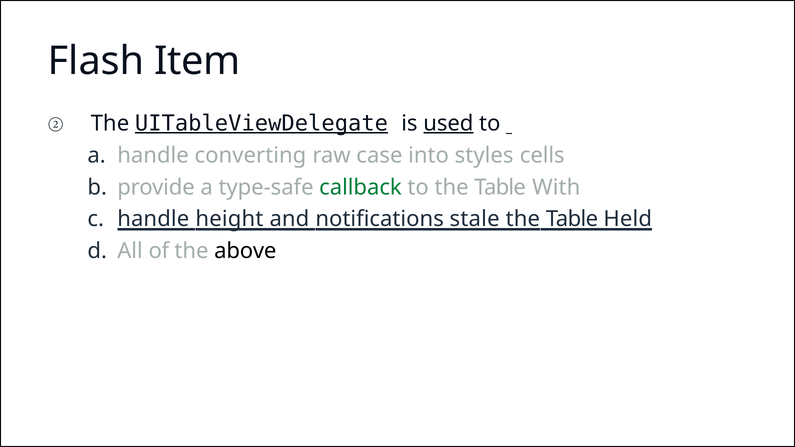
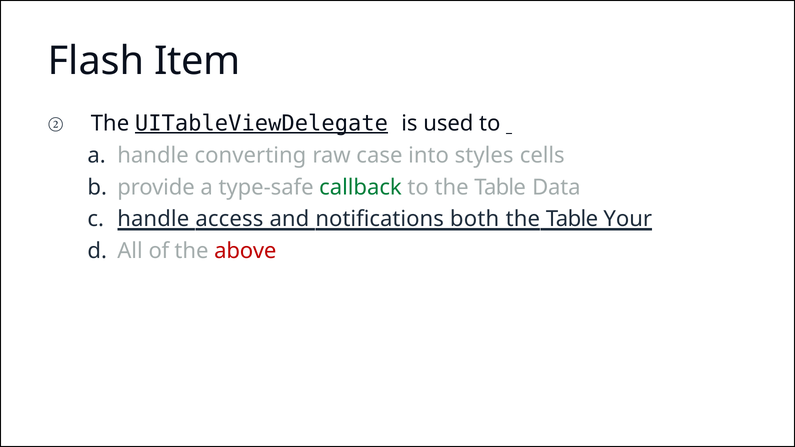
used underline: present -> none
With: With -> Data
height: height -> access
stale: stale -> both
Held: Held -> Your
above colour: black -> red
